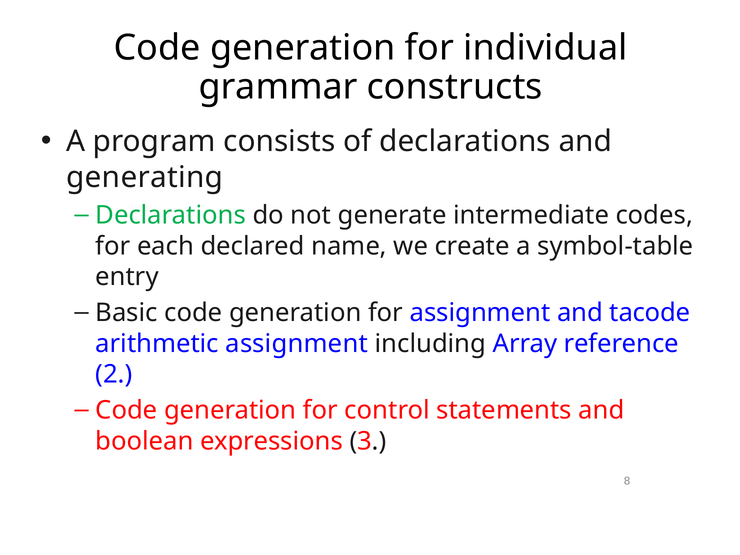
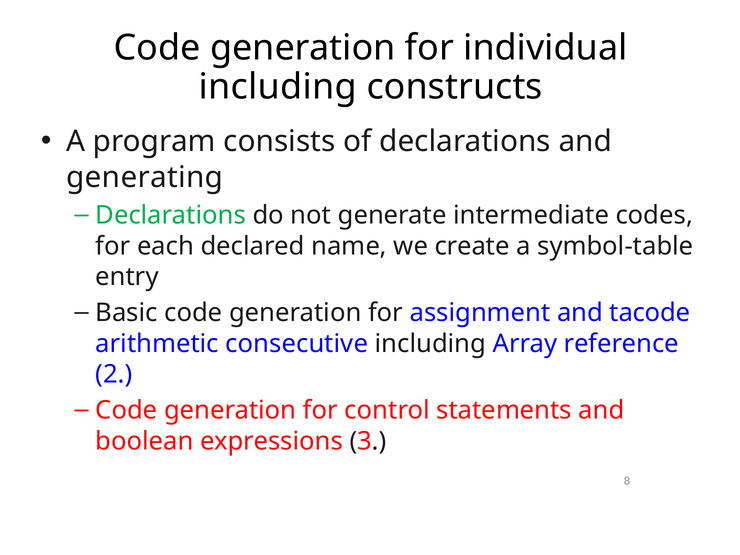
grammar at (278, 87): grammar -> including
arithmetic assignment: assignment -> consecutive
